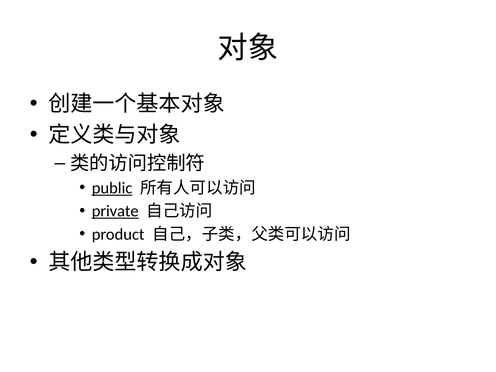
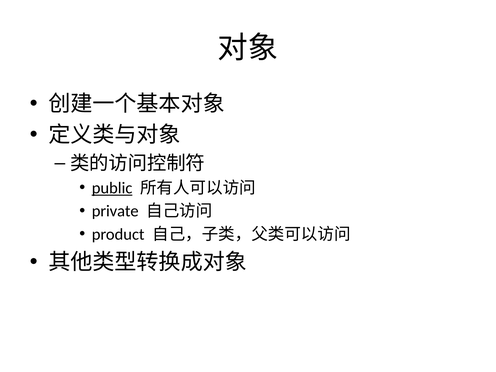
private underline: present -> none
